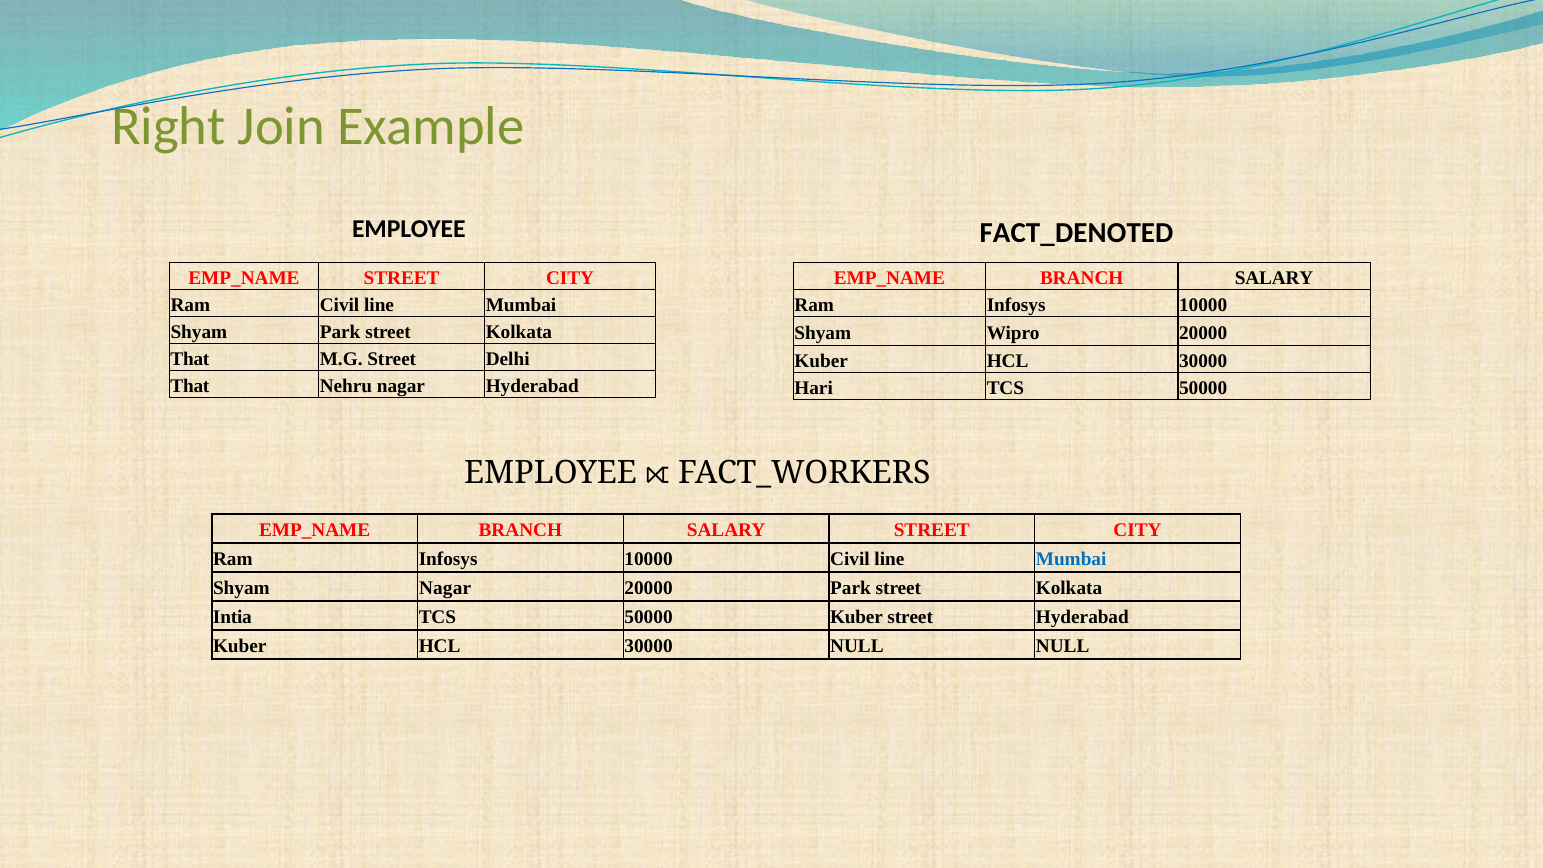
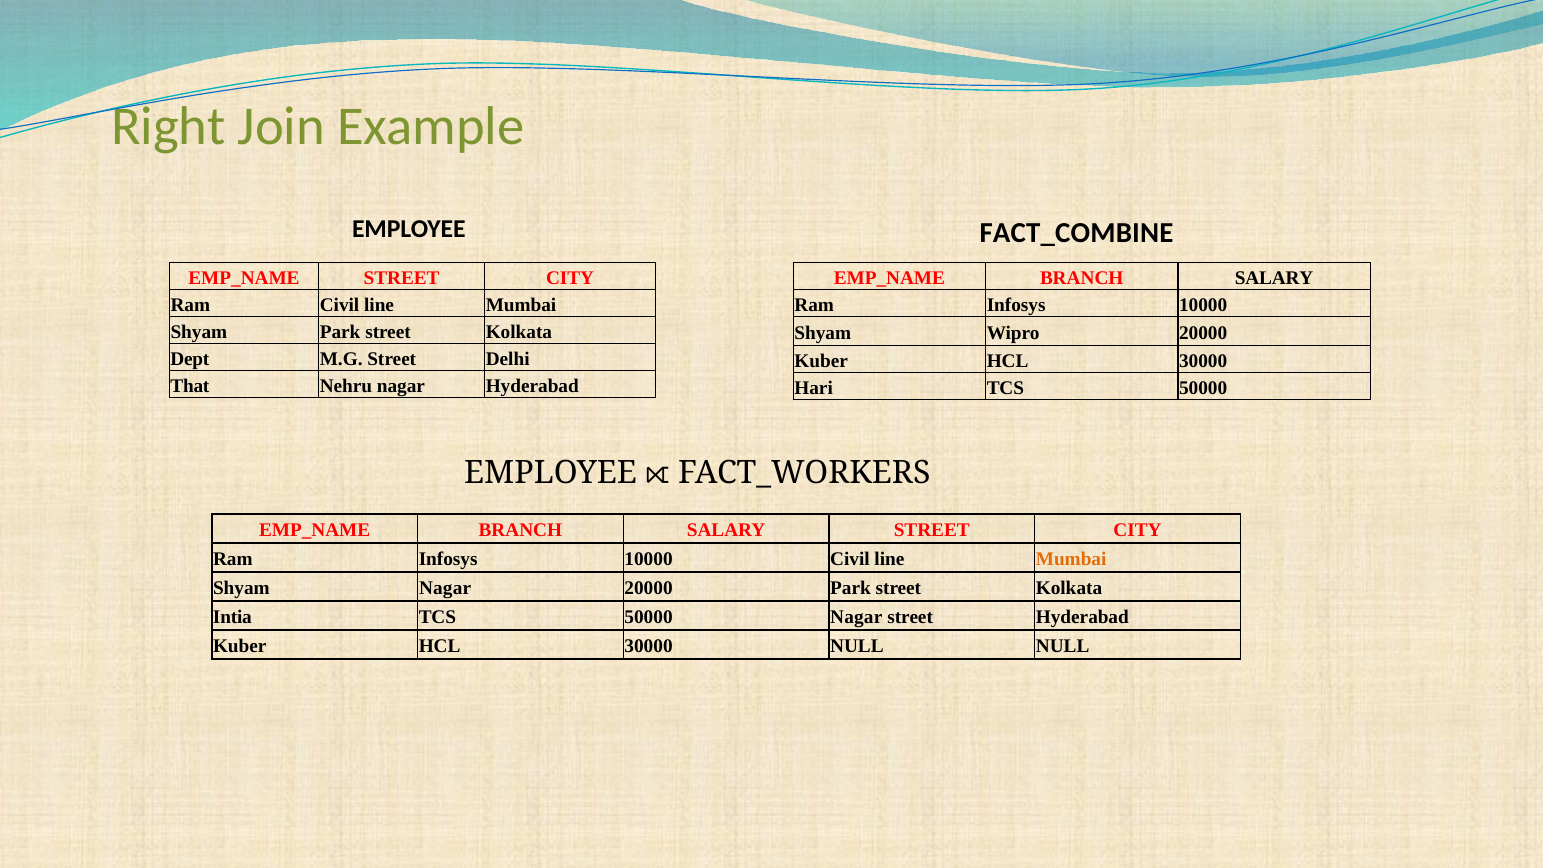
FACT_DENOTED: FACT_DENOTED -> FACT_COMBINE
That at (190, 359): That -> Dept
Mumbai at (1071, 559) colour: blue -> orange
50000 Kuber: Kuber -> Nagar
